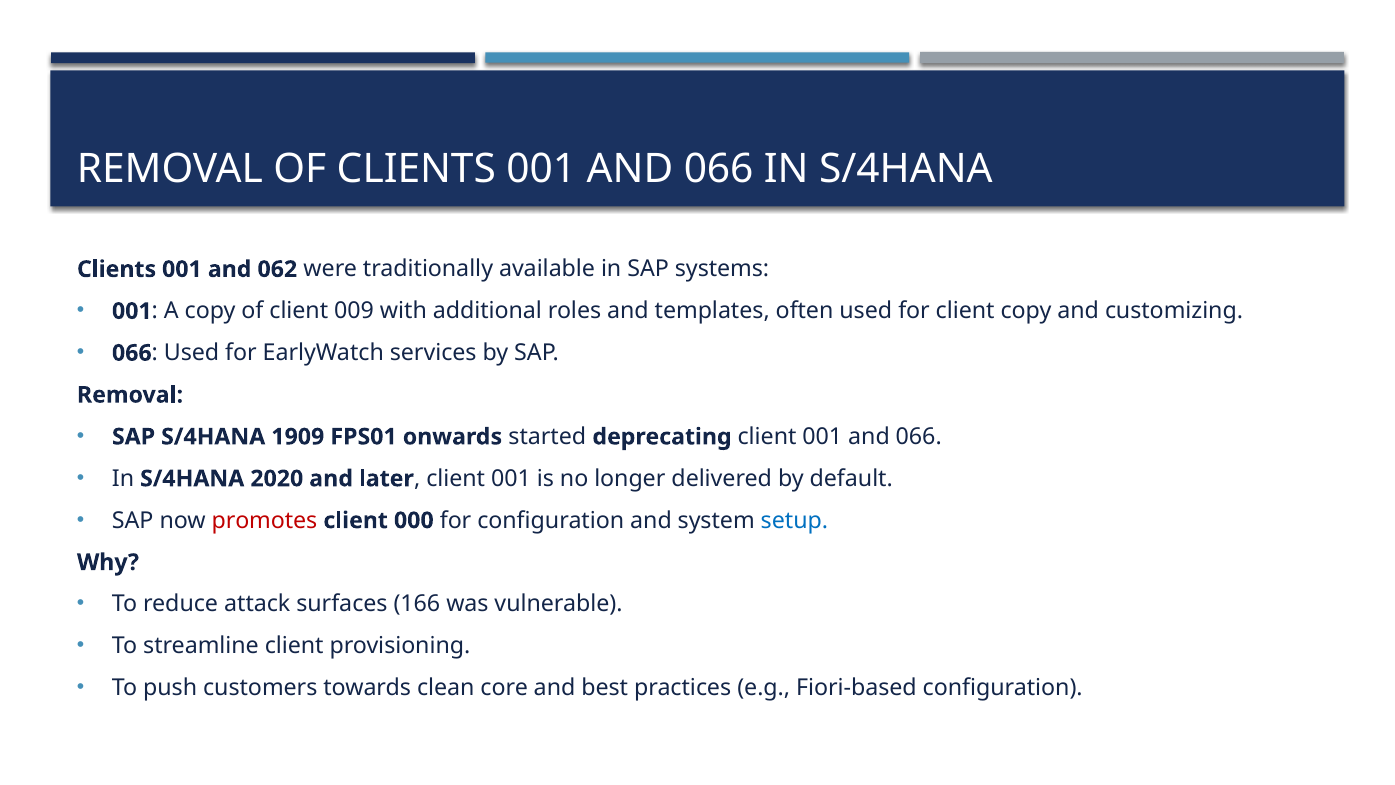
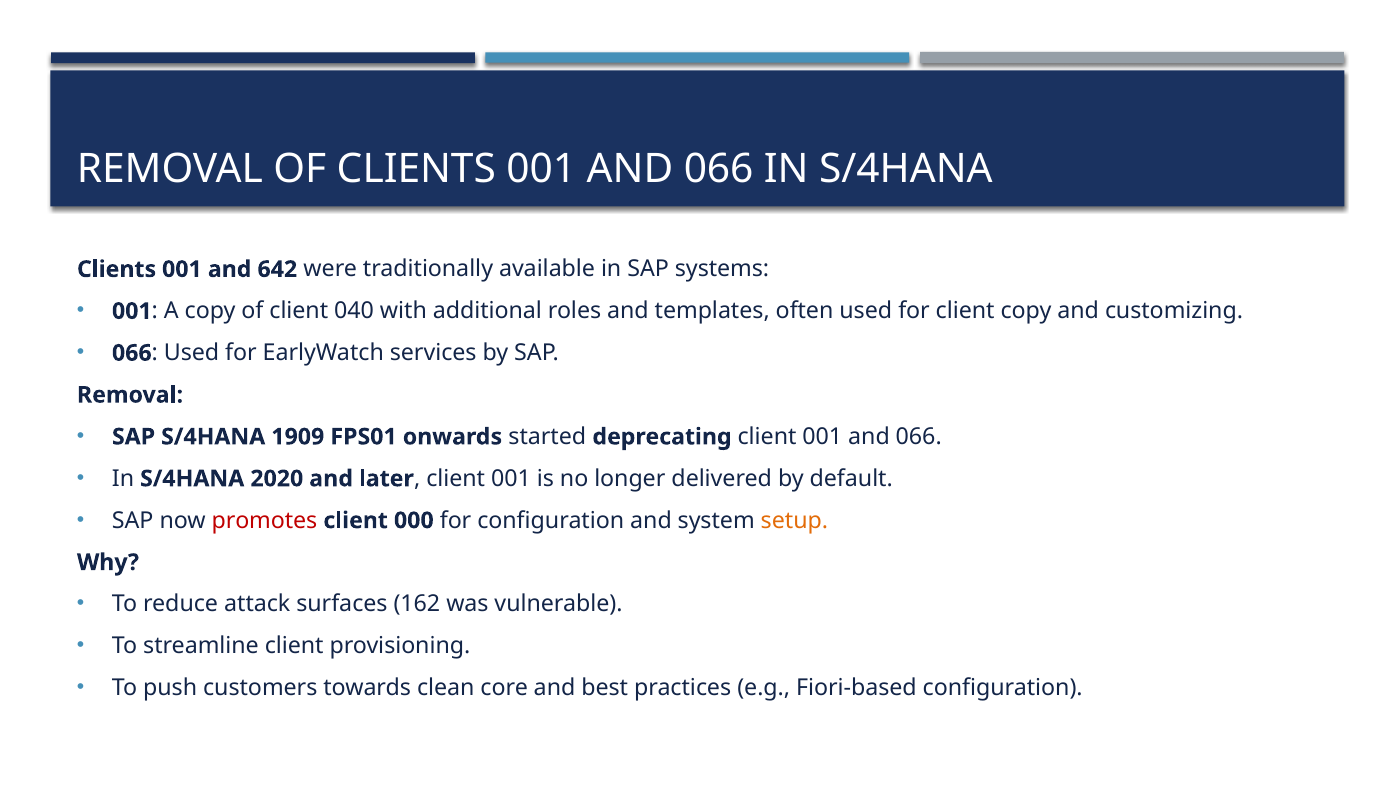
062: 062 -> 642
009: 009 -> 040
setup colour: blue -> orange
166: 166 -> 162
